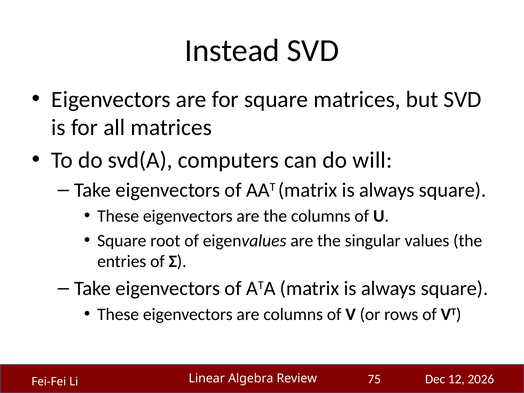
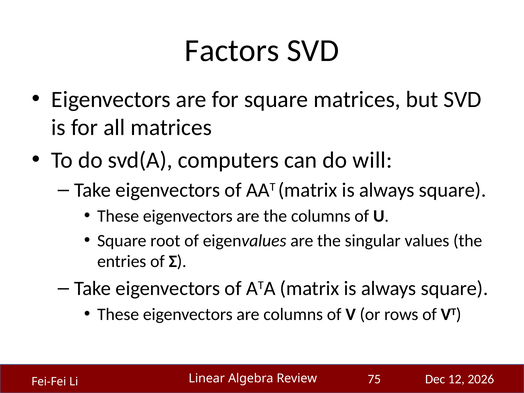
Instead: Instead -> Factors
